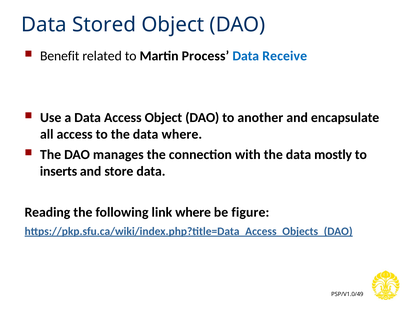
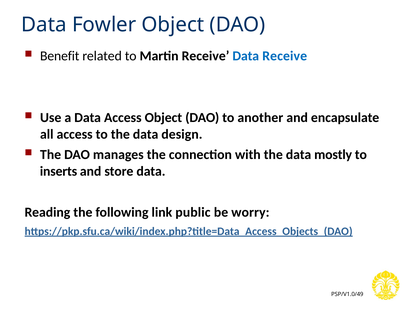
Stored: Stored -> Fowler
Martin Process: Process -> Receive
data where: where -> design
link where: where -> public
figure: figure -> worry
